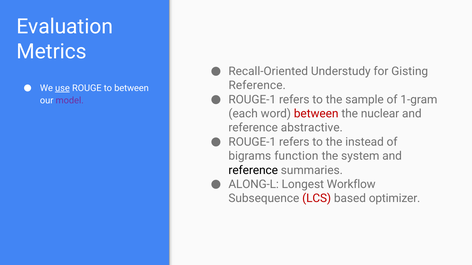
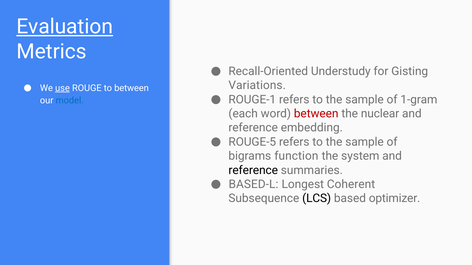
Evaluation underline: none -> present
Reference at (257, 86): Reference -> Variations
model colour: purple -> blue
abstractive: abstractive -> embedding
ROUGE-1 at (252, 142): ROUGE-1 -> ROUGE-5
instead at (365, 142): instead -> sample
ALONG-L: ALONG-L -> BASED-L
Workflow: Workflow -> Coherent
LCS colour: red -> black
